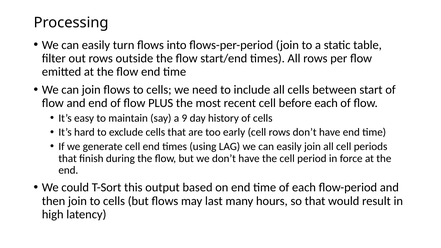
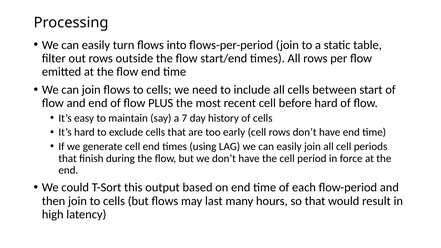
before each: each -> hard
9: 9 -> 7
